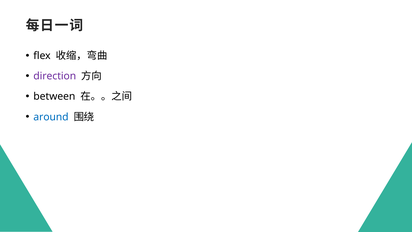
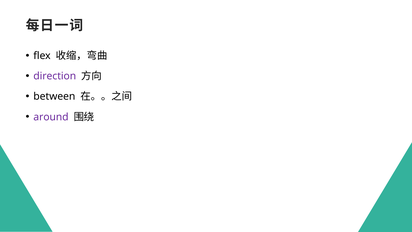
around colour: blue -> purple
